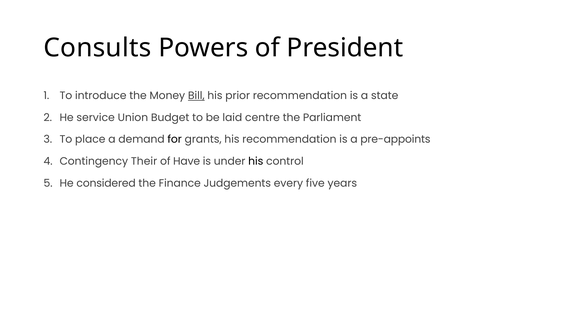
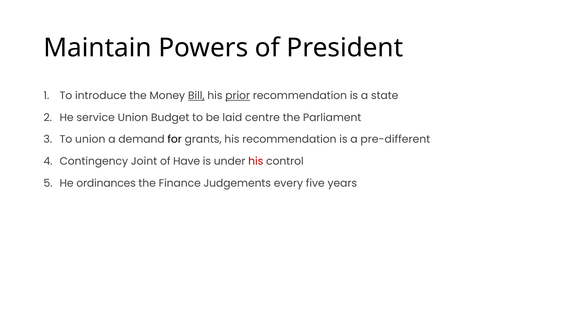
Consults: Consults -> Maintain
prior underline: none -> present
To place: place -> union
pre-appoints: pre-appoints -> pre-different
Their: Their -> Joint
his at (256, 161) colour: black -> red
considered: considered -> ordinances
